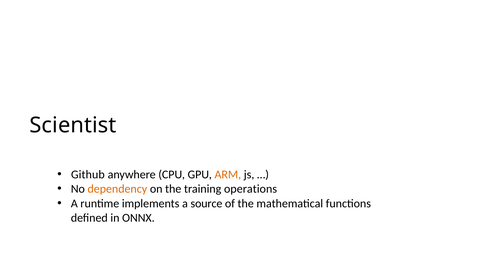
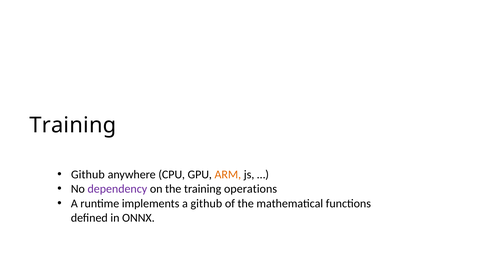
Scientist at (73, 125): Scientist -> Training
dependency colour: orange -> purple
a source: source -> github
